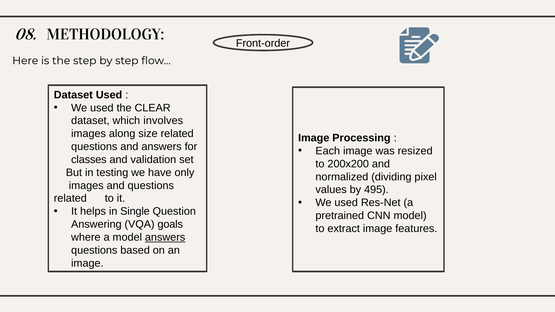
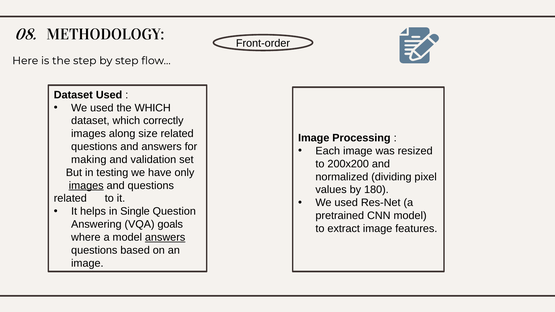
the CLEAR: CLEAR -> WHICH
involves: involves -> correctly
classes: classes -> making
images at (86, 186) underline: none -> present
495: 495 -> 180
